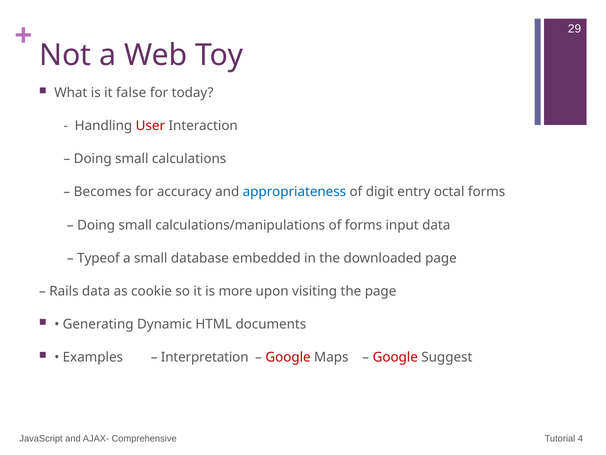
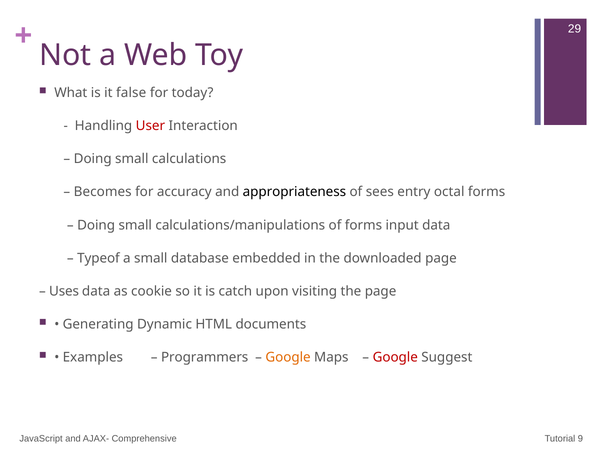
appropriateness colour: blue -> black
digit: digit -> sees
Rails: Rails -> Uses
more: more -> catch
Interpretation: Interpretation -> Programmers
Google at (288, 357) colour: red -> orange
4: 4 -> 9
